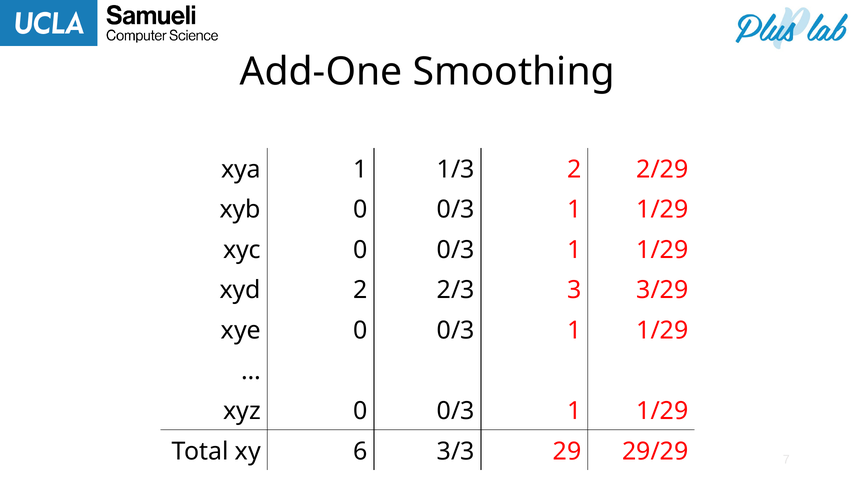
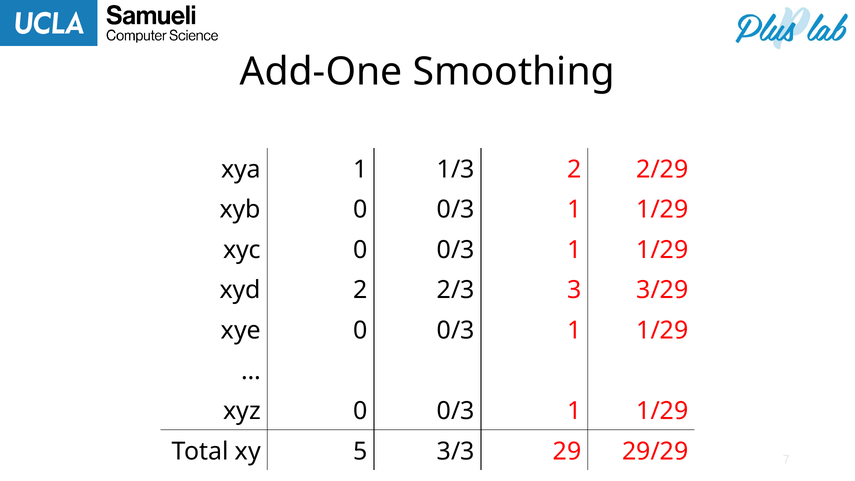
6: 6 -> 5
